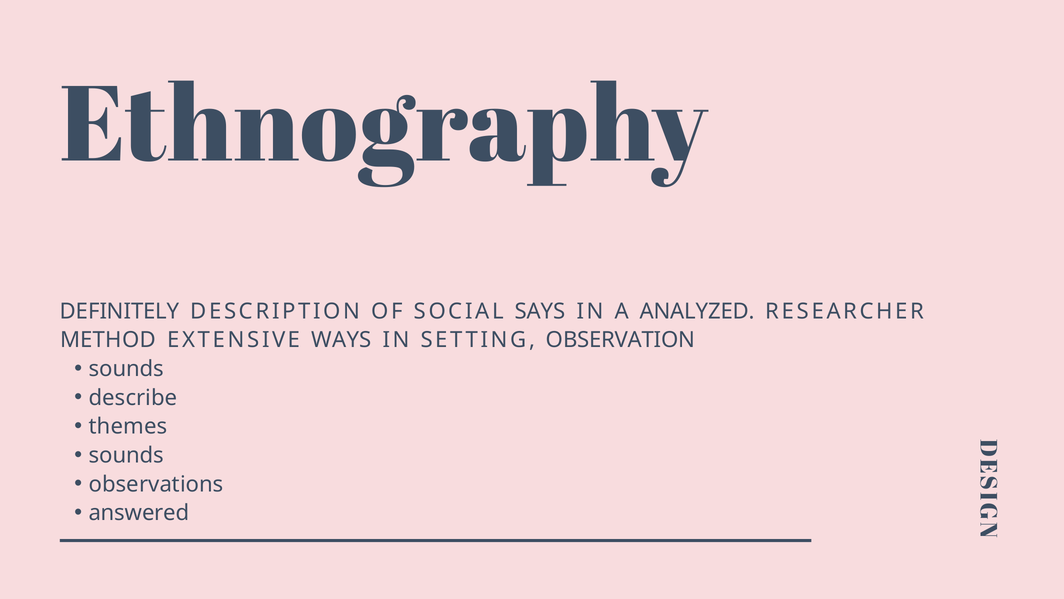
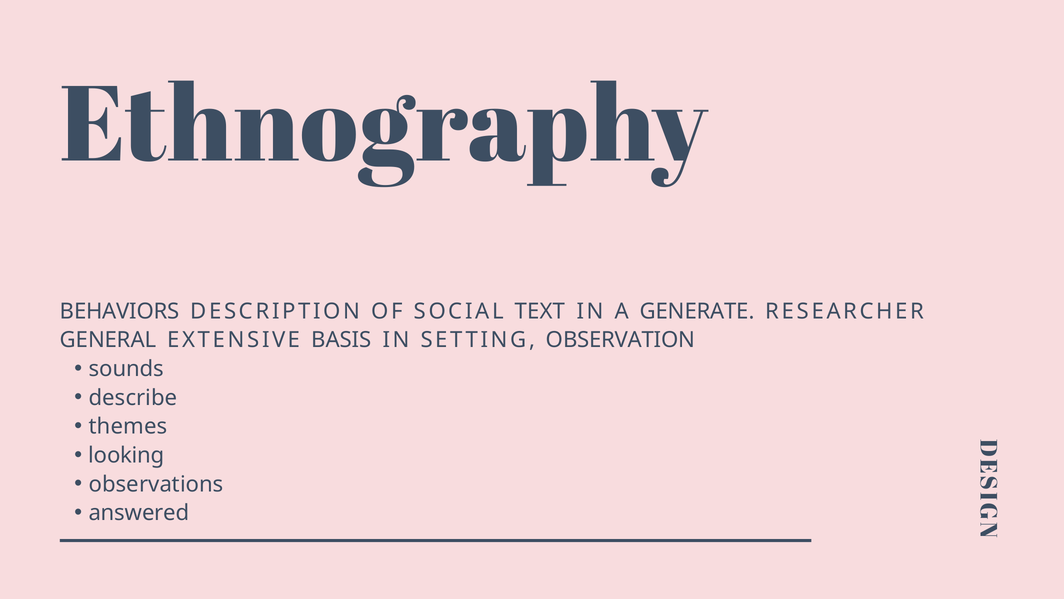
DEFINITELY: DEFINITELY -> BEHAVIORS
SAYS: SAYS -> TEXT
ANALYZED: ANALYZED -> GENERATE
METHOD: METHOD -> GENERAL
WAYS: WAYS -> BASIS
sounds at (126, 455): sounds -> looking
